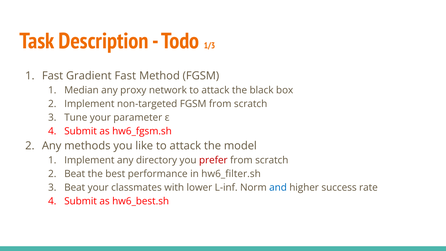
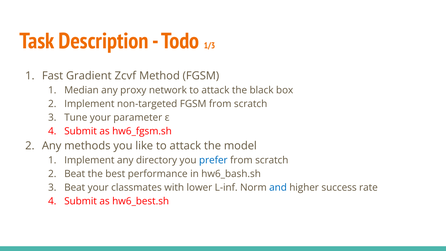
Gradient Fast: Fast -> Zcvf
prefer colour: red -> blue
hw6_filter.sh: hw6_filter.sh -> hw6_bash.sh
